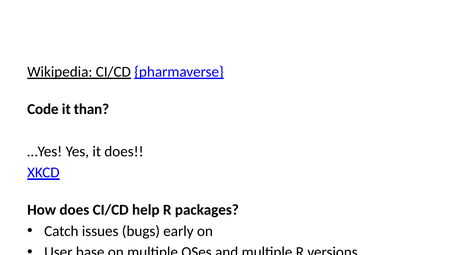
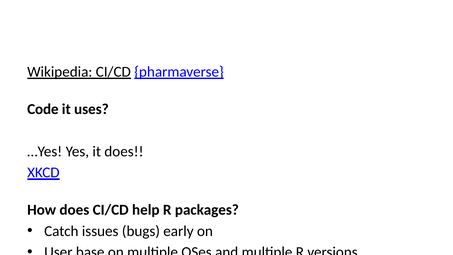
than: than -> uses
